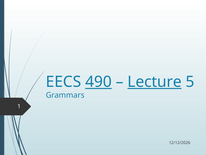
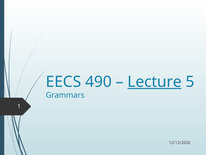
490 underline: present -> none
